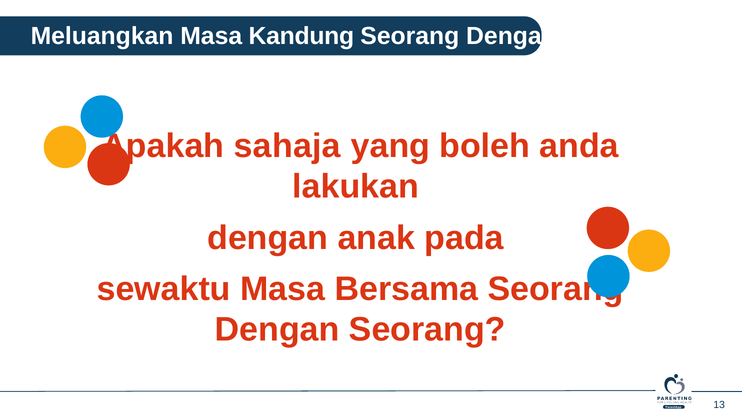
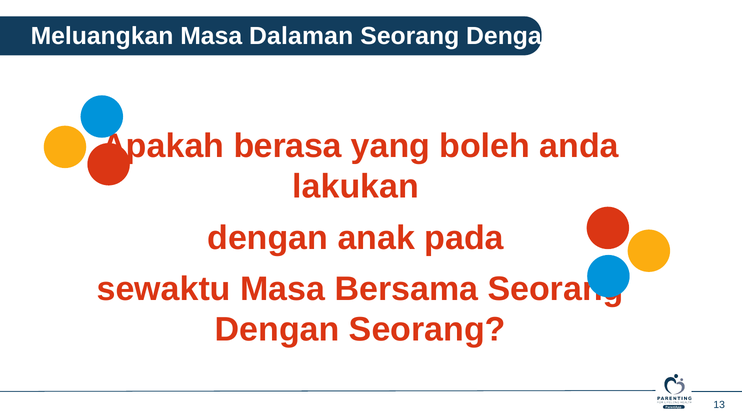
Kandung: Kandung -> Dalaman
sahaja: sahaja -> berasa
